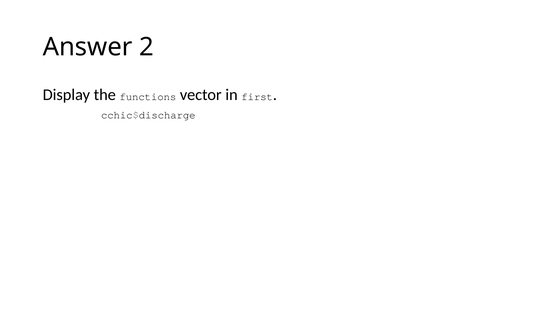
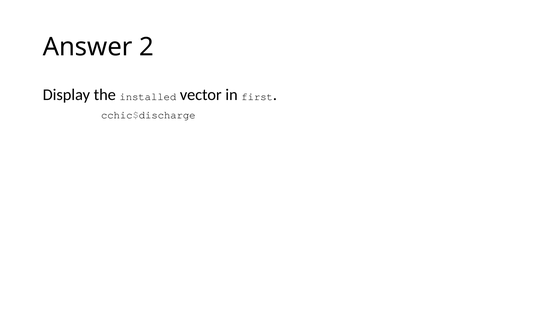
functions: functions -> installed
